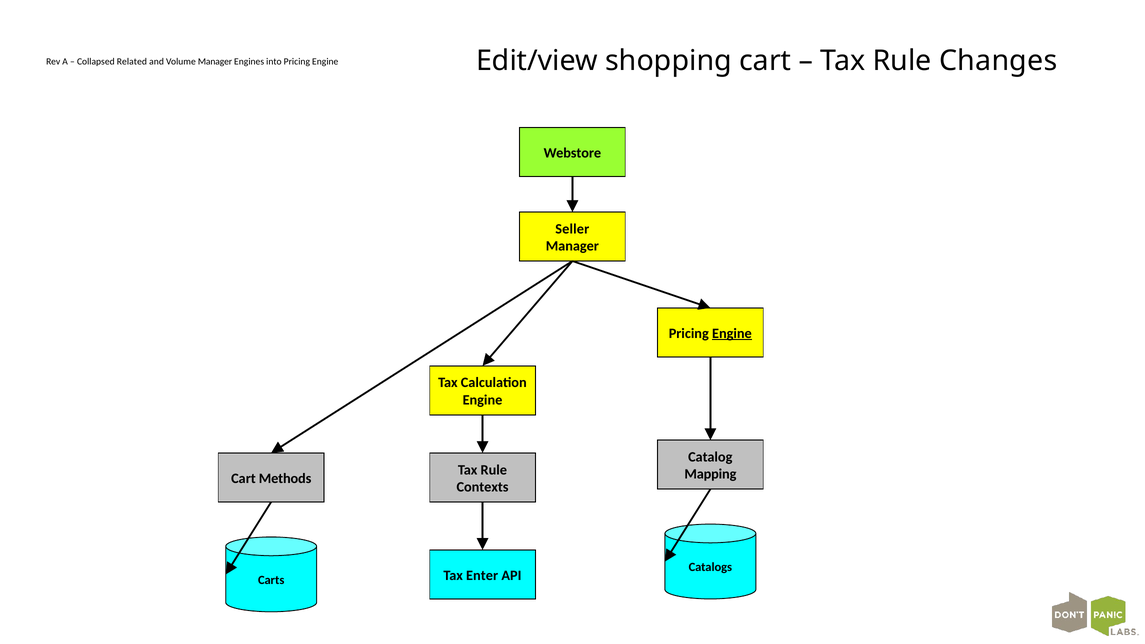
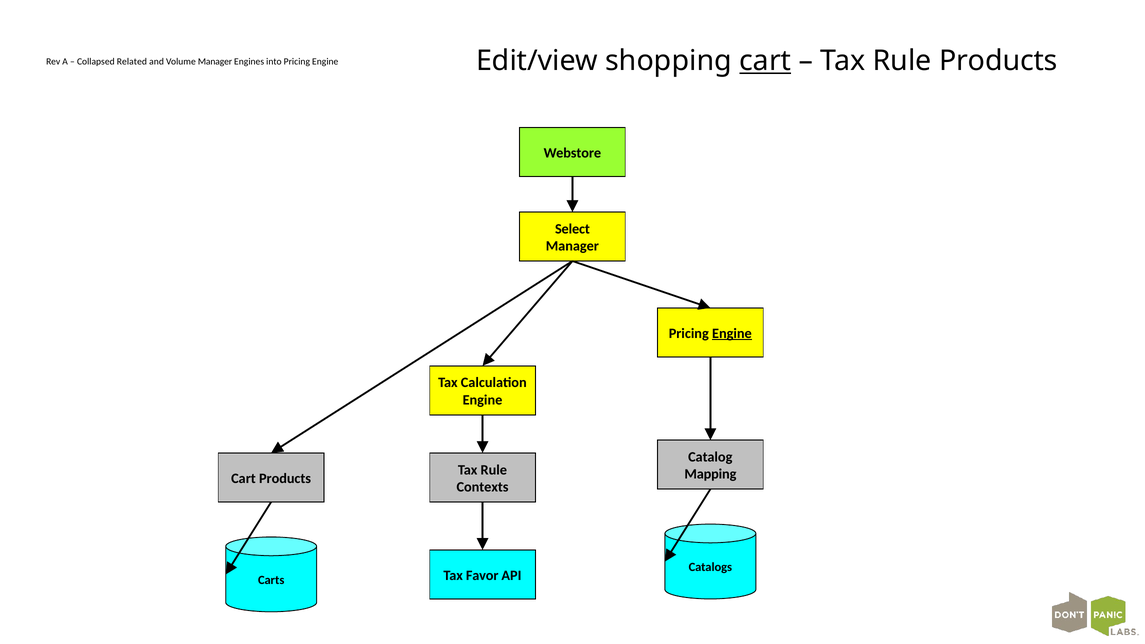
cart at (765, 61) underline: none -> present
Rule Changes: Changes -> Products
Seller: Seller -> Select
Cart Methods: Methods -> Products
Enter: Enter -> Favor
